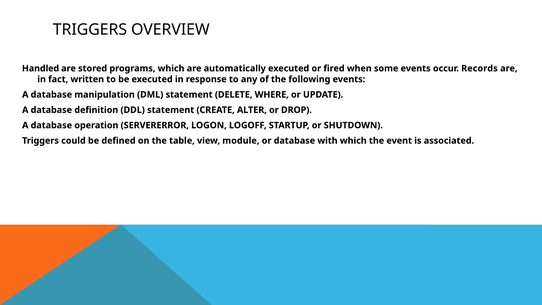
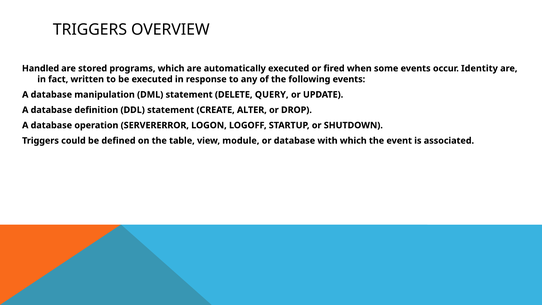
Records: Records -> Identity
WHERE: WHERE -> QUERY
